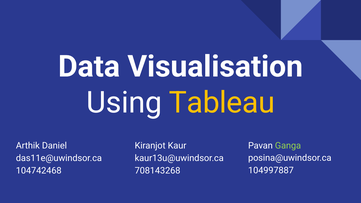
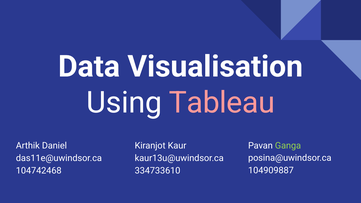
Tableau colour: yellow -> pink
104997887: 104997887 -> 104909887
708143268: 708143268 -> 334733610
